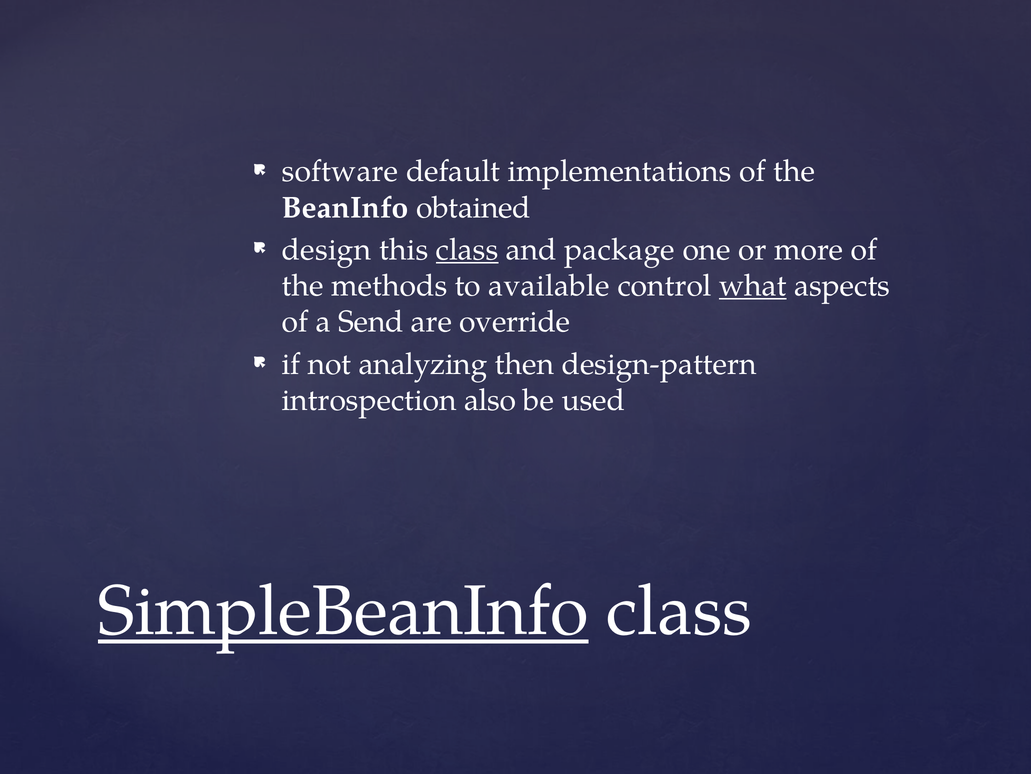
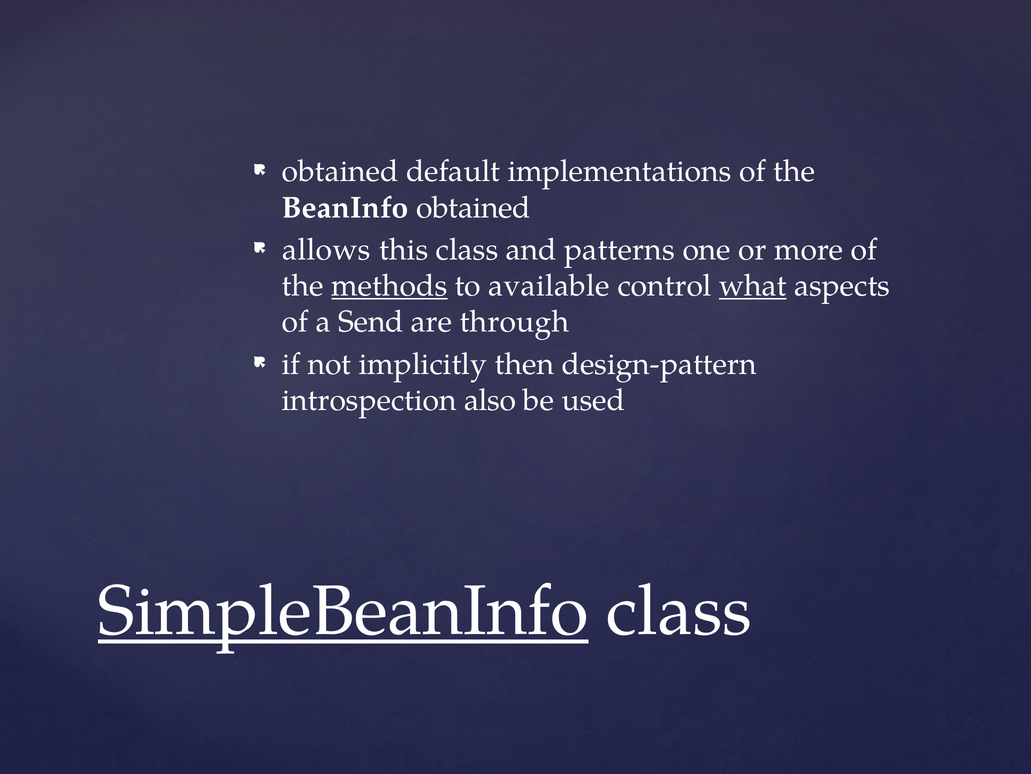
software at (340, 171): software -> obtained
design: design -> allows
class at (467, 250) underline: present -> none
package: package -> patterns
methods underline: none -> present
override: override -> through
analyzing: analyzing -> implicitly
